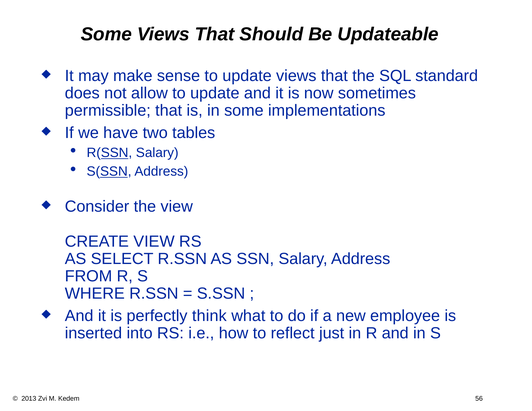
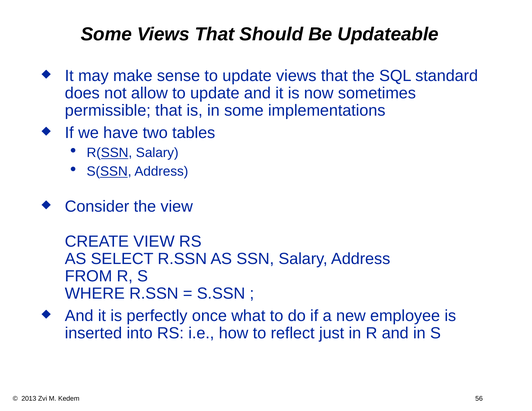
think: think -> once
